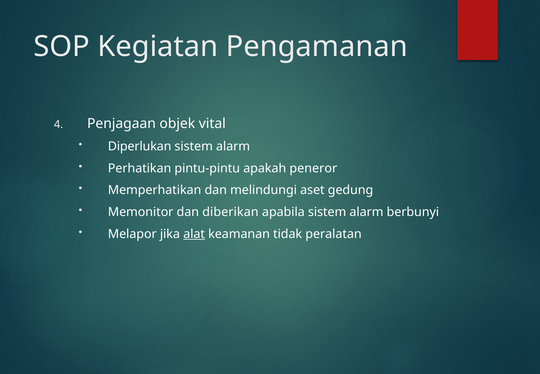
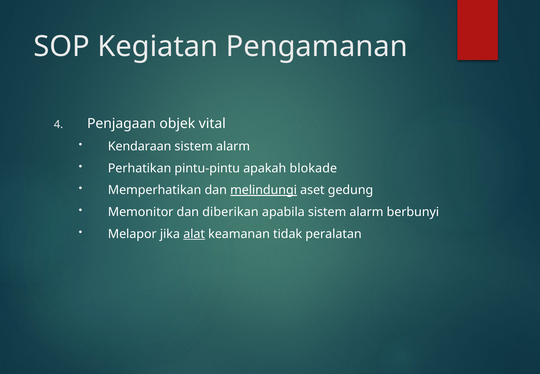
Diperlukan: Diperlukan -> Kendaraan
peneror: peneror -> blokade
melindungi underline: none -> present
